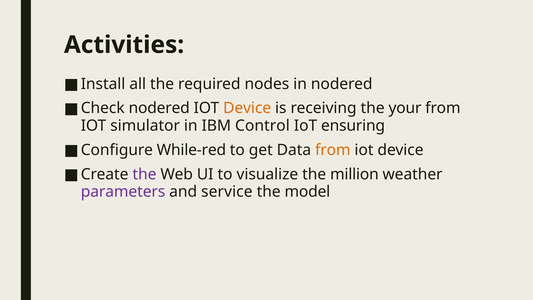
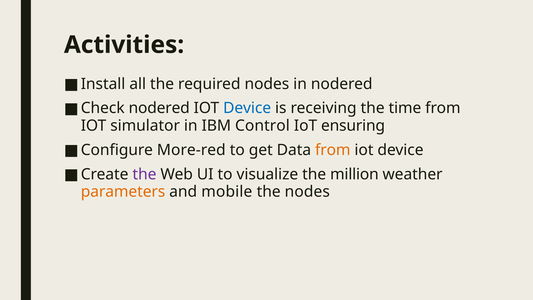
Device at (247, 108) colour: orange -> blue
your: your -> time
While-red: While-red -> More-red
parameters colour: purple -> orange
service: service -> mobile
the model: model -> nodes
